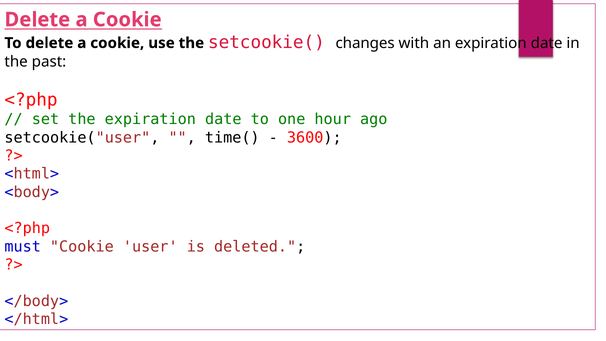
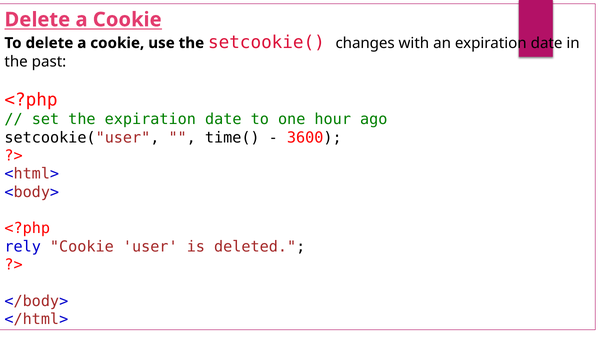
must: must -> rely
